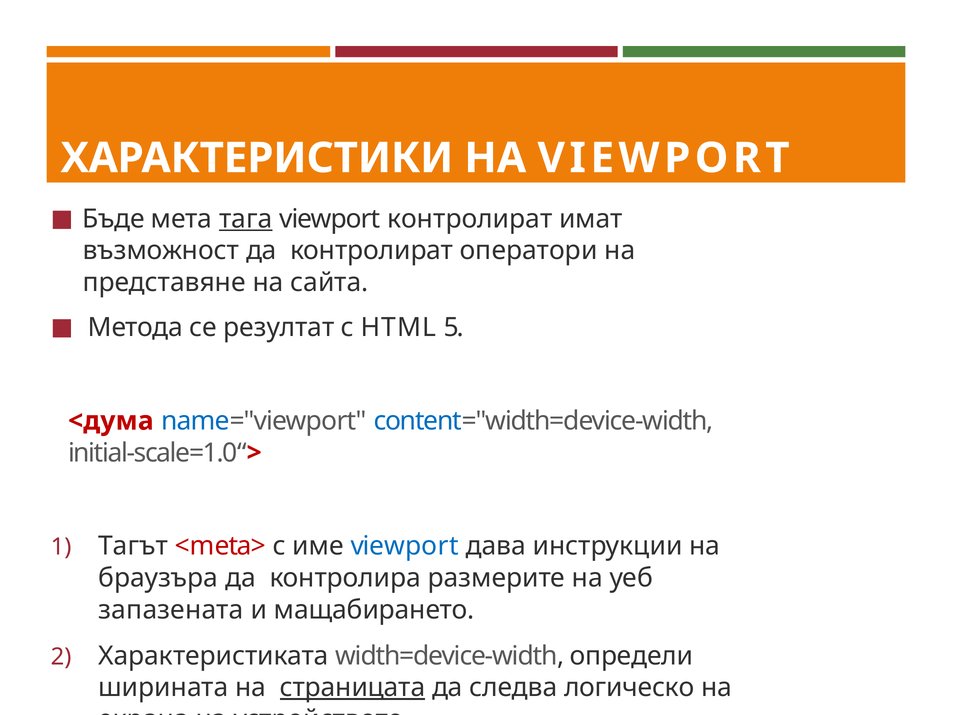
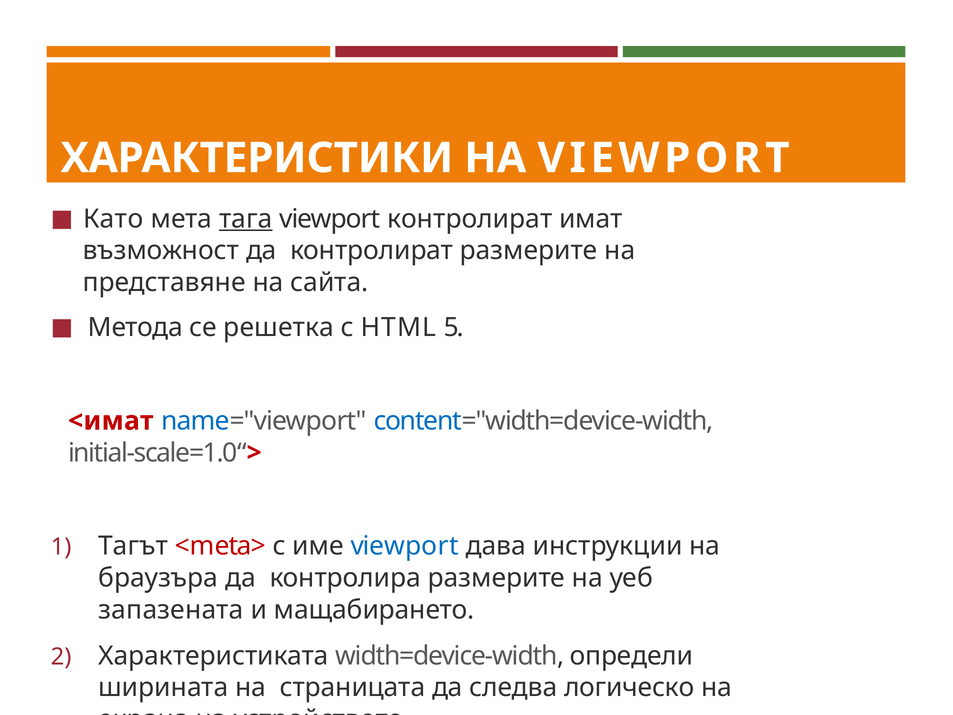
Бъде: Бъде -> Като
контролират оператори: оператори -> размерите
резултат: резултат -> решетка
<дума: <дума -> <имат
страницата at (353, 687) underline: present -> none
